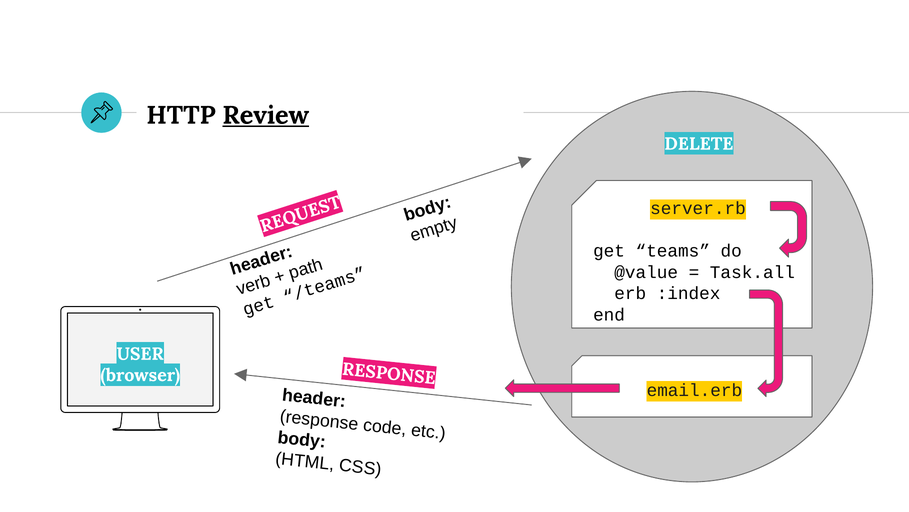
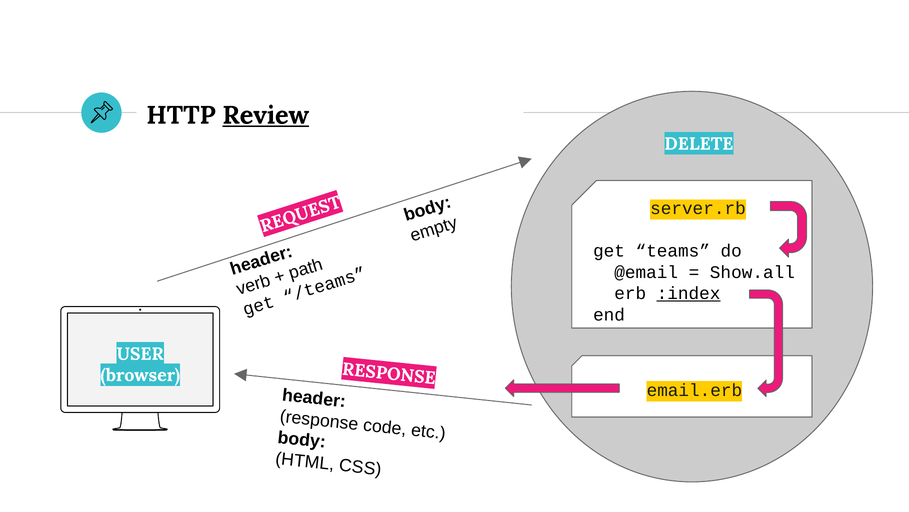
@value: @value -> @email
Task.all: Task.all -> Show.all
:index underline: none -> present
